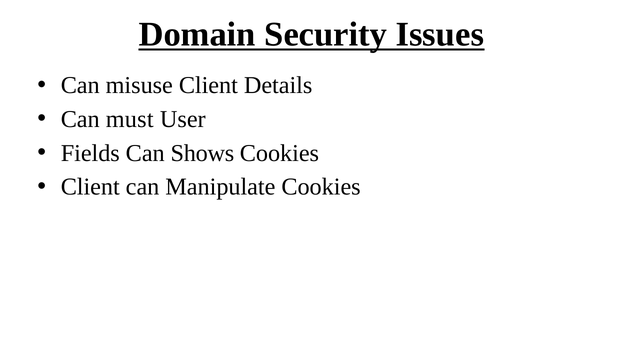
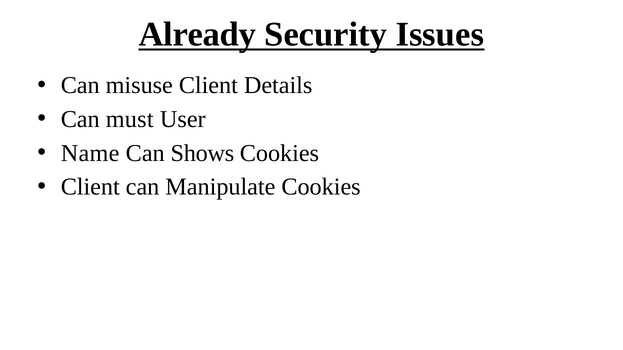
Domain: Domain -> Already
Fields: Fields -> Name
